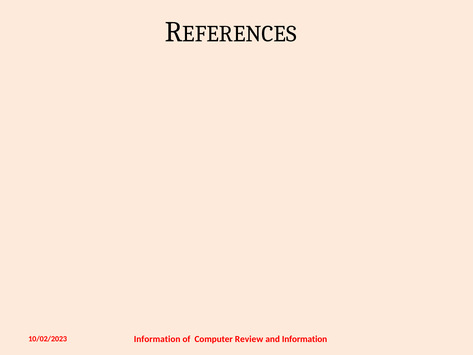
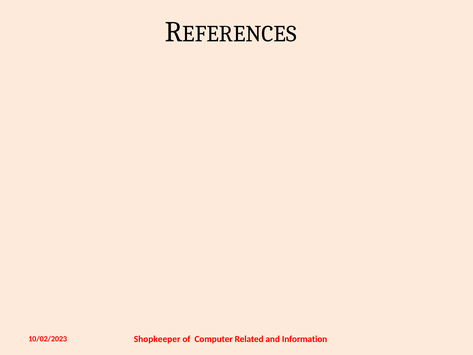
Information at (157, 339): Information -> Shopkeeper
Review: Review -> Related
